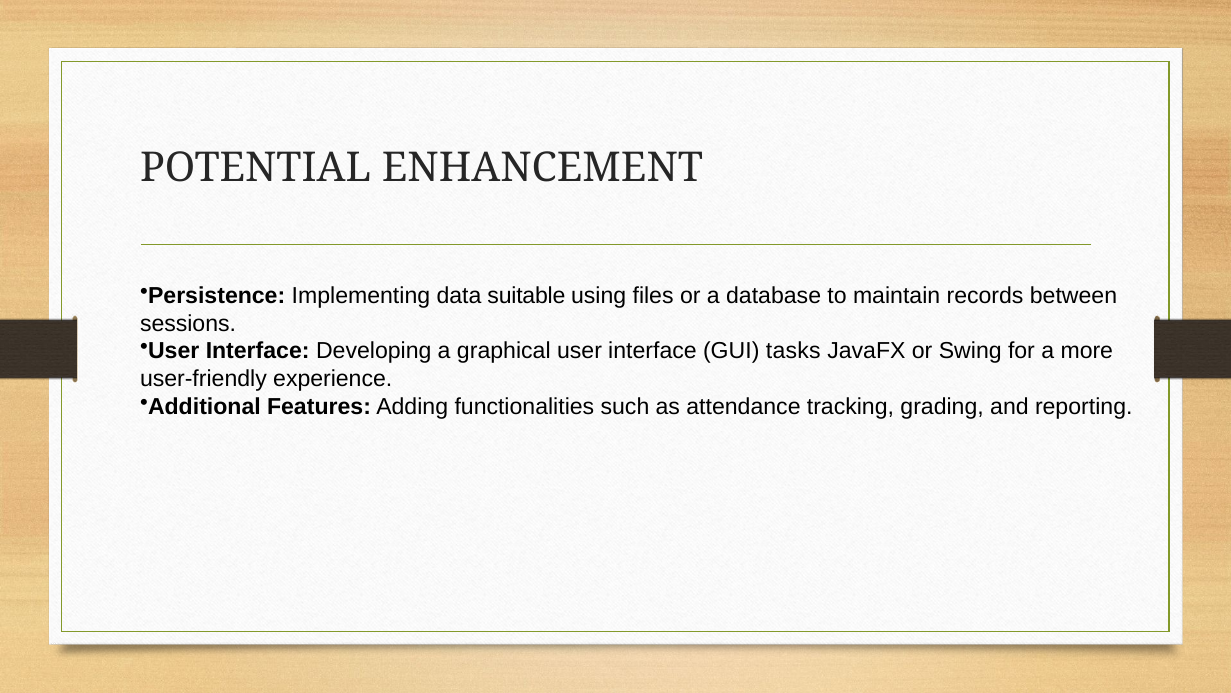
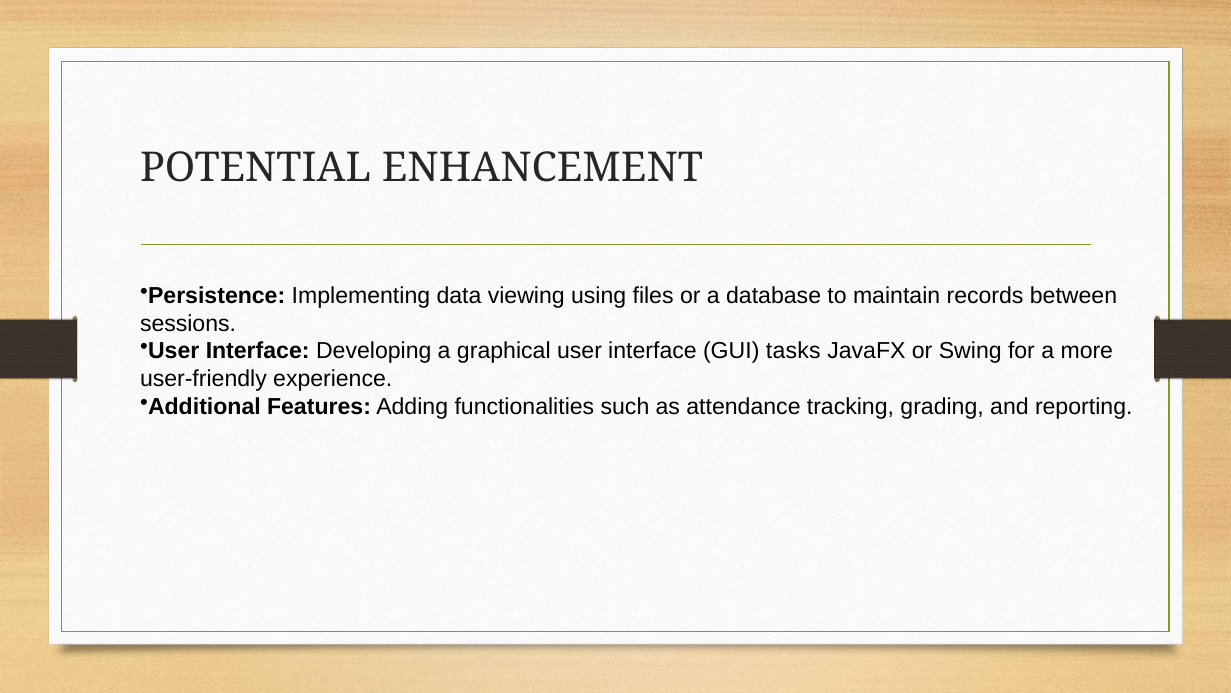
suitable: suitable -> viewing
